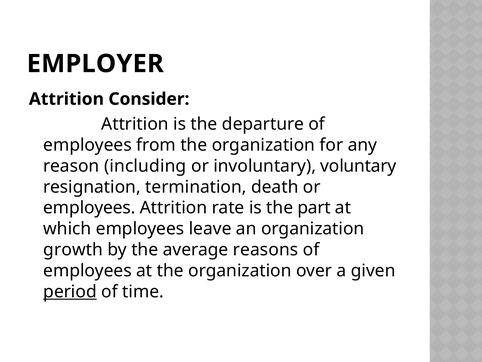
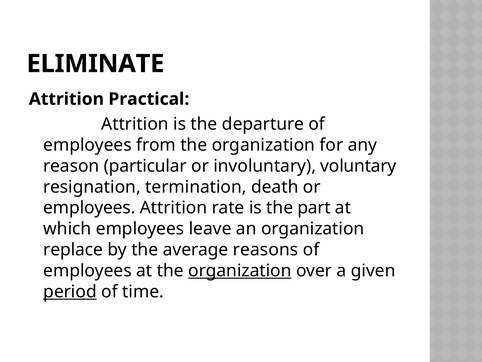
EMPLOYER: EMPLOYER -> ELIMINATE
Consider: Consider -> Practical
including: including -> particular
growth: growth -> replace
organization at (240, 270) underline: none -> present
